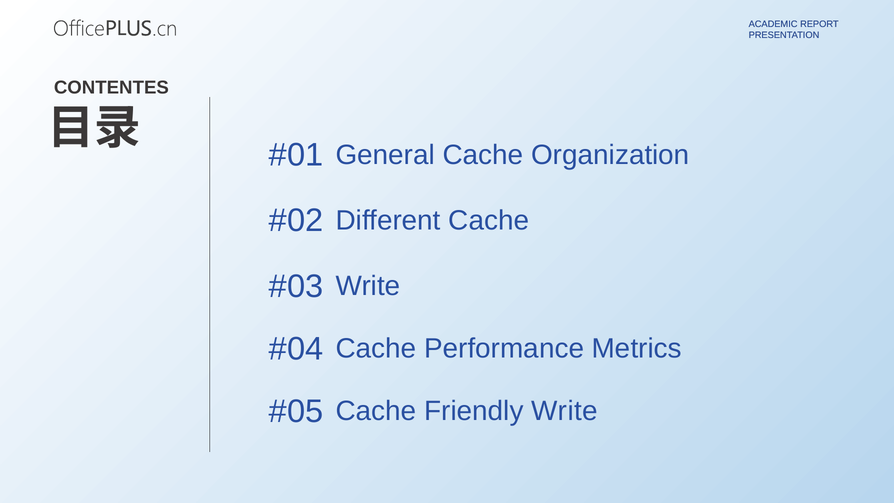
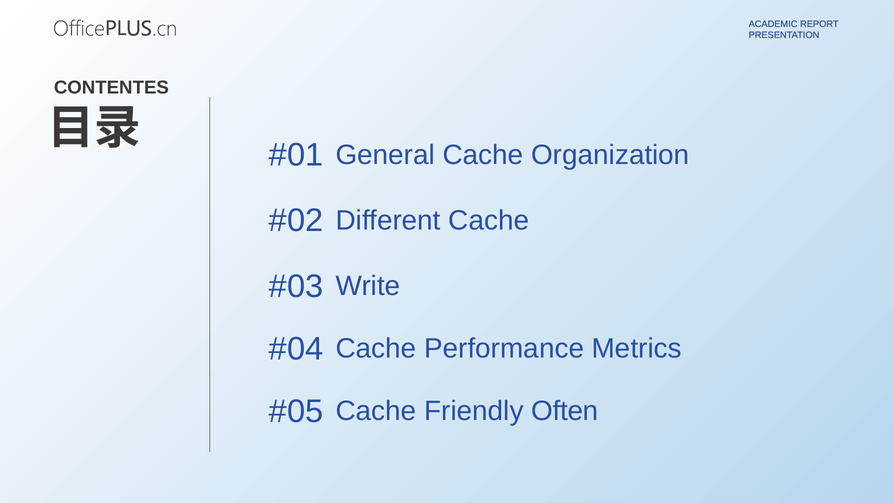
Friendly Write: Write -> Often
